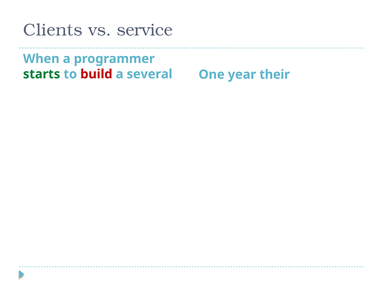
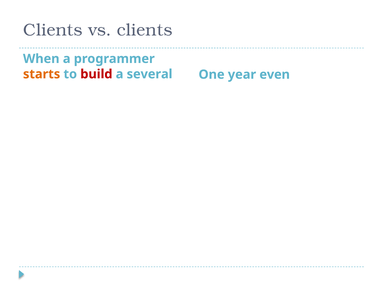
vs service: service -> clients
starts colour: green -> orange
their: their -> even
